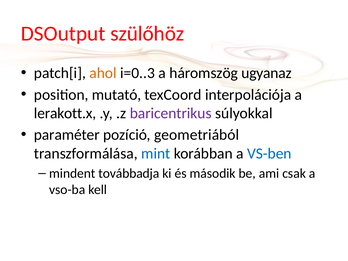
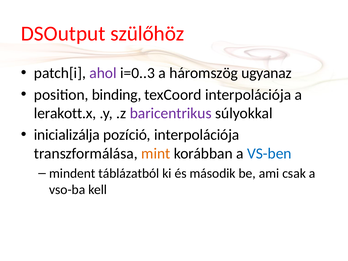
ahol colour: orange -> purple
mutató: mutató -> binding
paraméter: paraméter -> inicializálja
pozíció geometriából: geometriából -> interpolációja
mint colour: blue -> orange
továbbadja: továbbadja -> táblázatból
